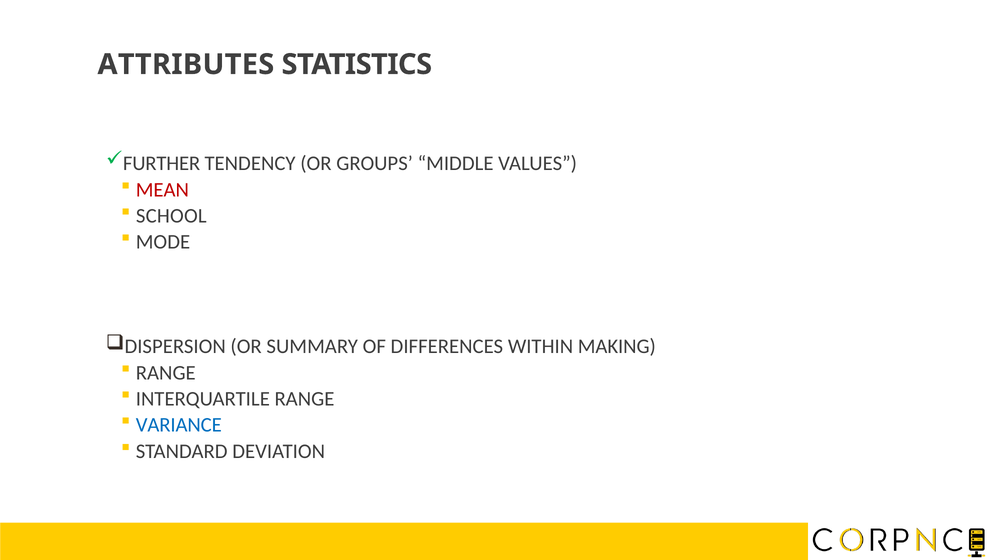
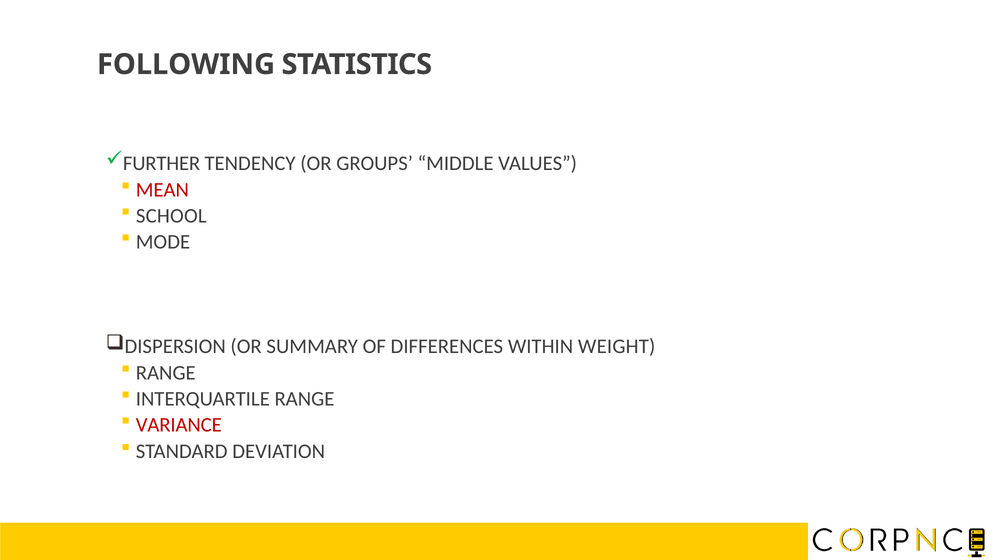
ATTRIBUTES: ATTRIBUTES -> FOLLOWING
MAKING: MAKING -> WEIGHT
VARIANCE colour: blue -> red
